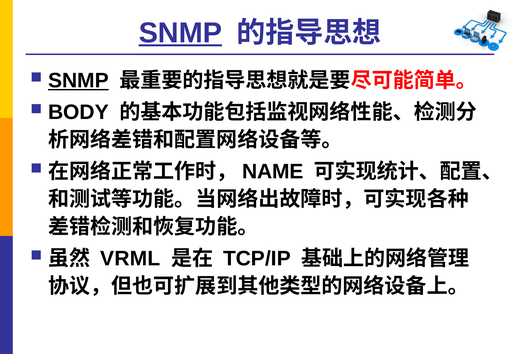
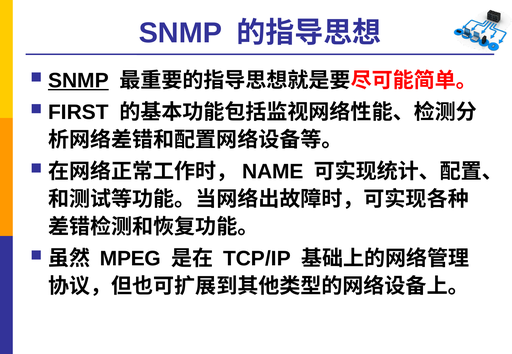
SNMP at (180, 33) underline: present -> none
BODY: BODY -> FIRST
VRML: VRML -> MPEG
